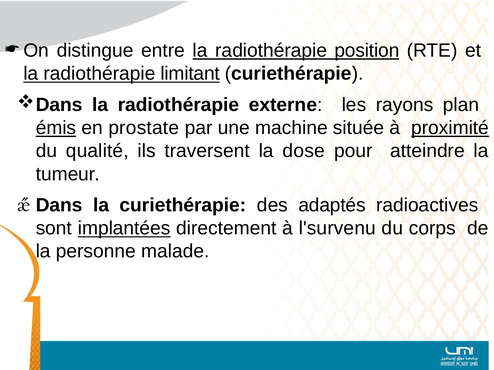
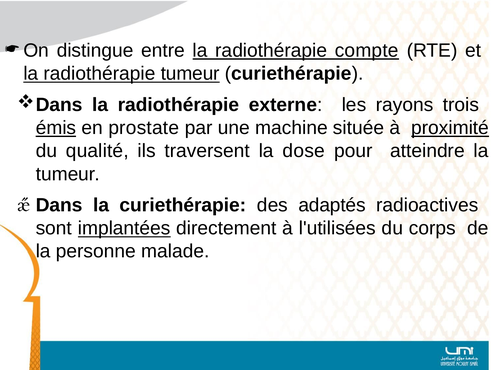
position: position -> compte
radiothérapie limitant: limitant -> tumeur
plan: plan -> trois
l'survenu: l'survenu -> l'utilisées
